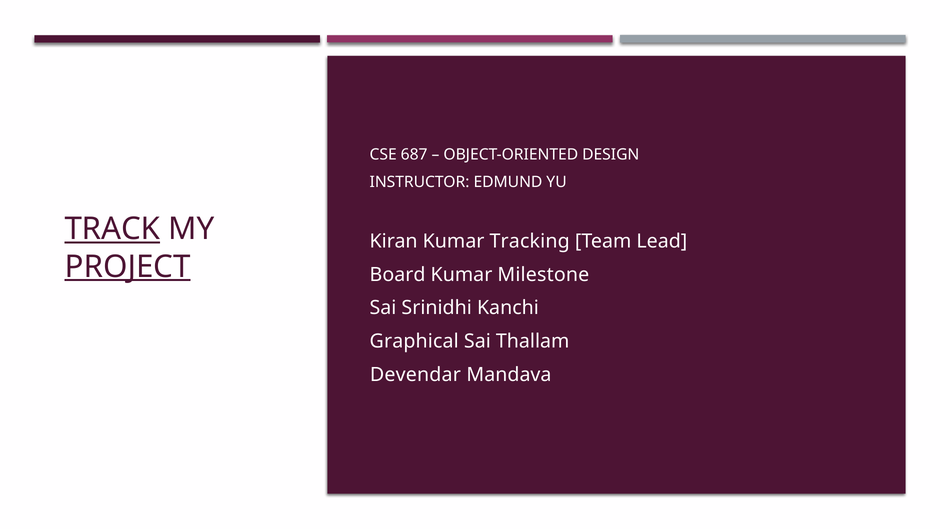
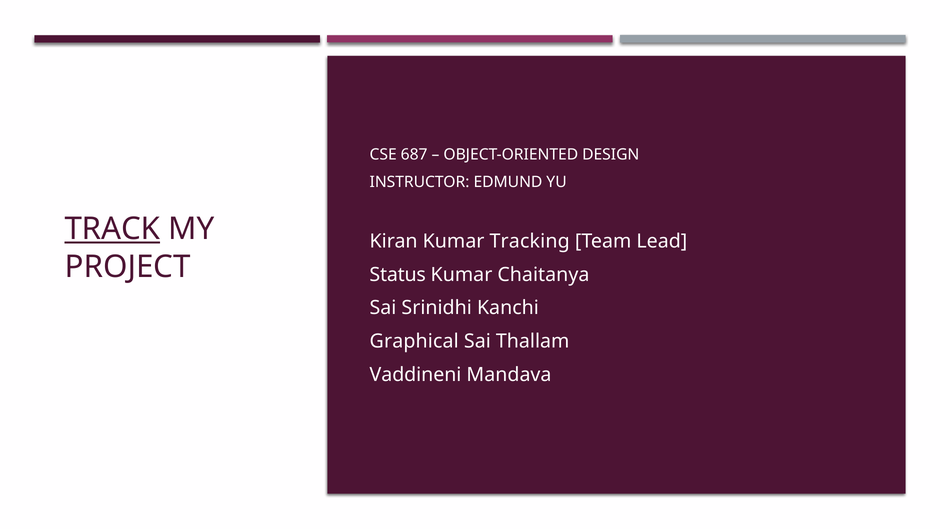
PROJECT underline: present -> none
Board: Board -> Status
Milestone: Milestone -> Chaitanya
Devendar: Devendar -> Vaddineni
